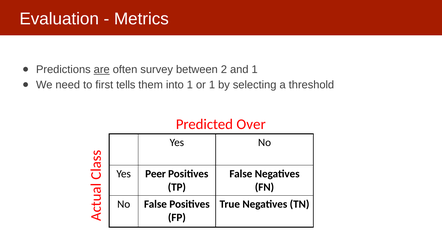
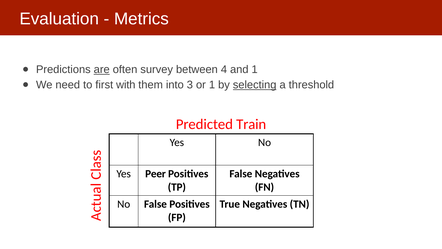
2: 2 -> 4
tells: tells -> with
into 1: 1 -> 3
selecting underline: none -> present
Over: Over -> Train
